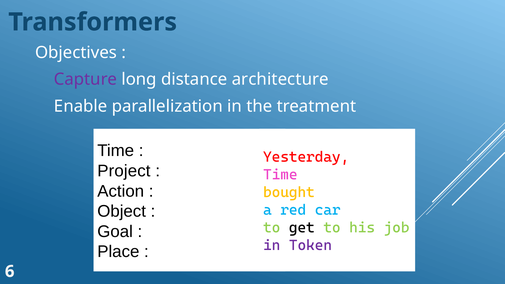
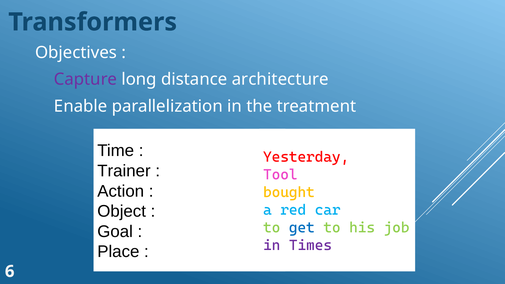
Project: Project -> Trainer
Time at (280, 175): Time -> Tool
get colour: black -> blue
Token: Token -> Times
